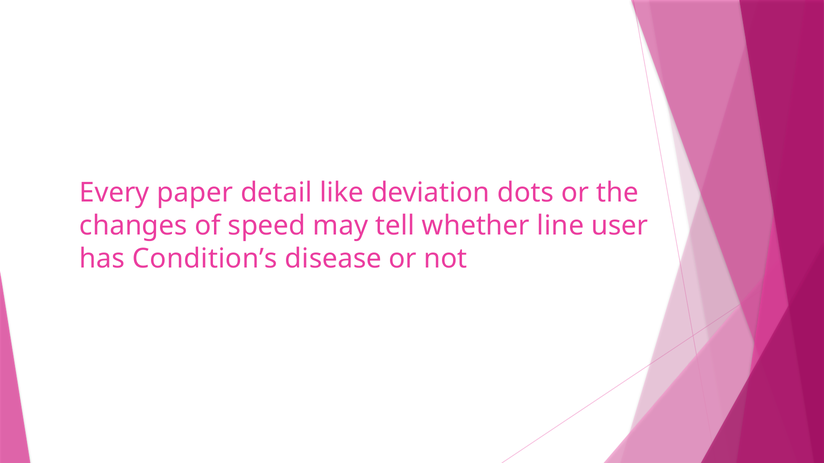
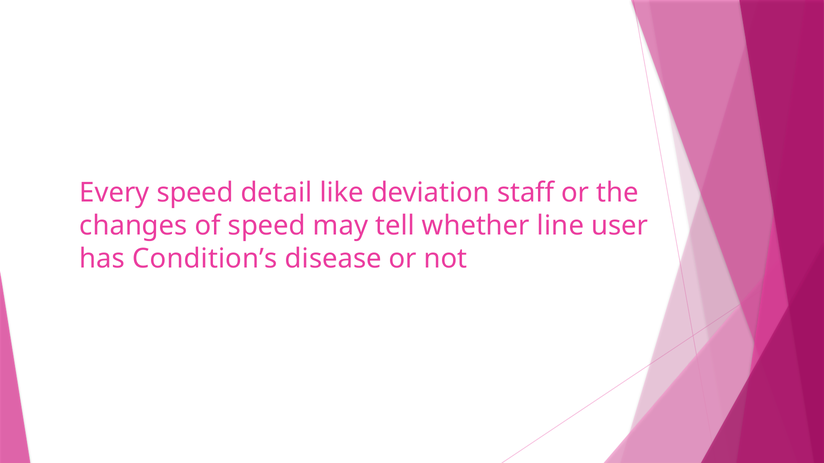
Every paper: paper -> speed
dots: dots -> staff
